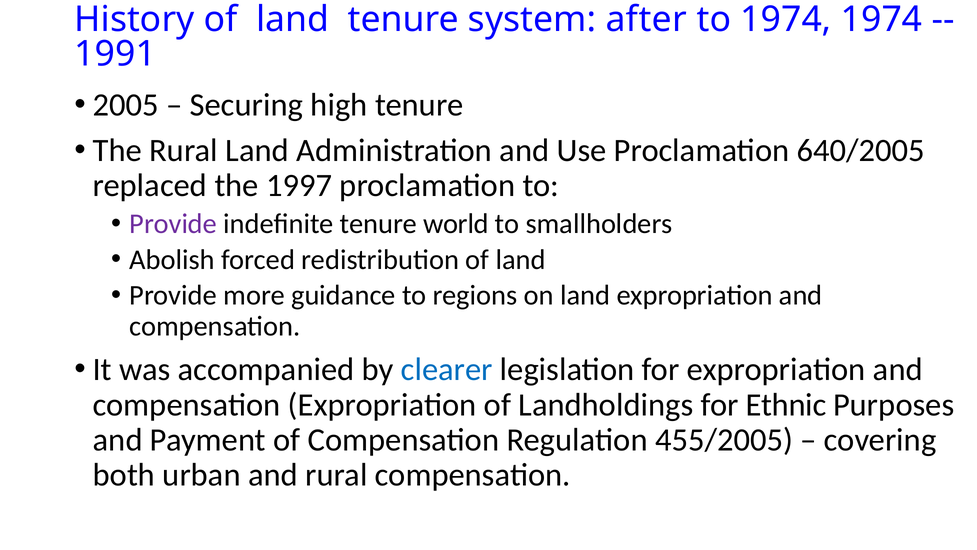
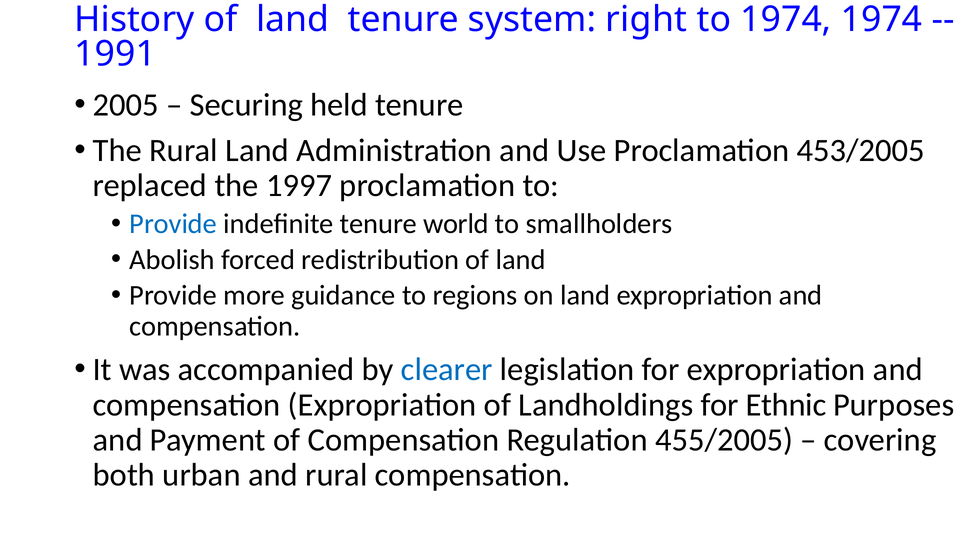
after: after -> right
high: high -> held
640/2005: 640/2005 -> 453/2005
Provide at (173, 224) colour: purple -> blue
